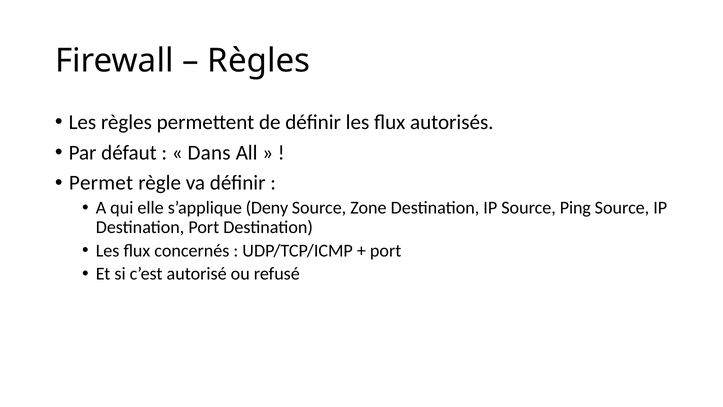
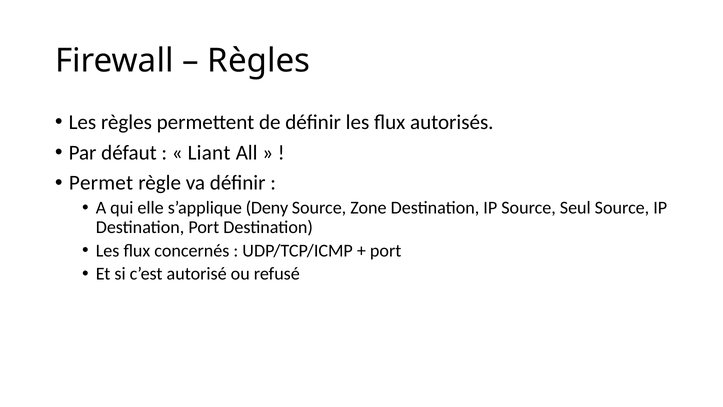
Dans: Dans -> Liant
Ping: Ping -> Seul
